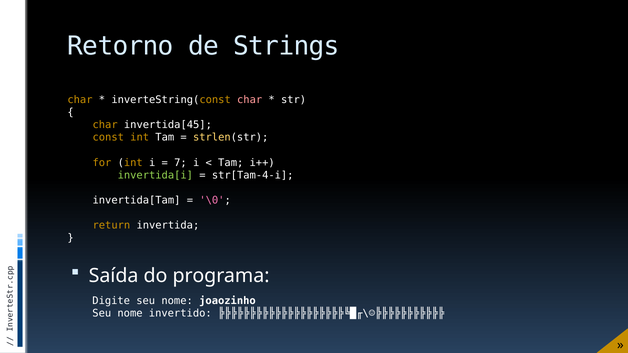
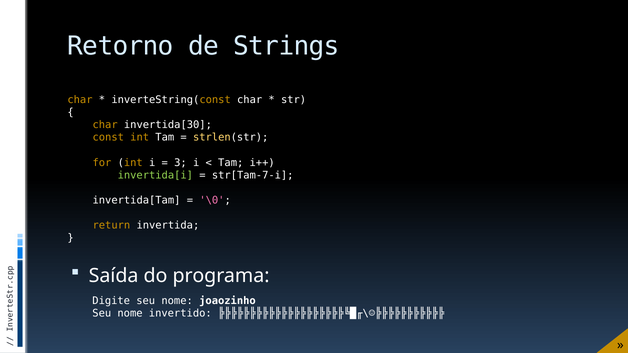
char at (250, 100) colour: pink -> white
invertida[45: invertida[45 -> invertida[30
7: 7 -> 3
str[Tam-4-i: str[Tam-4-i -> str[Tam-7-i
